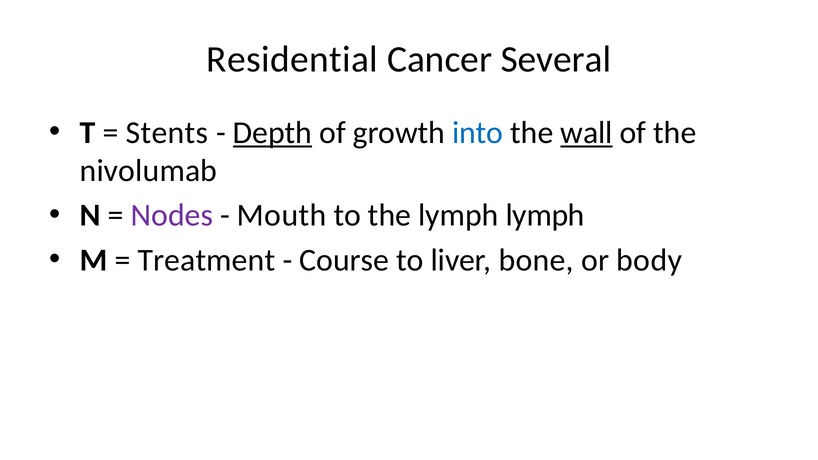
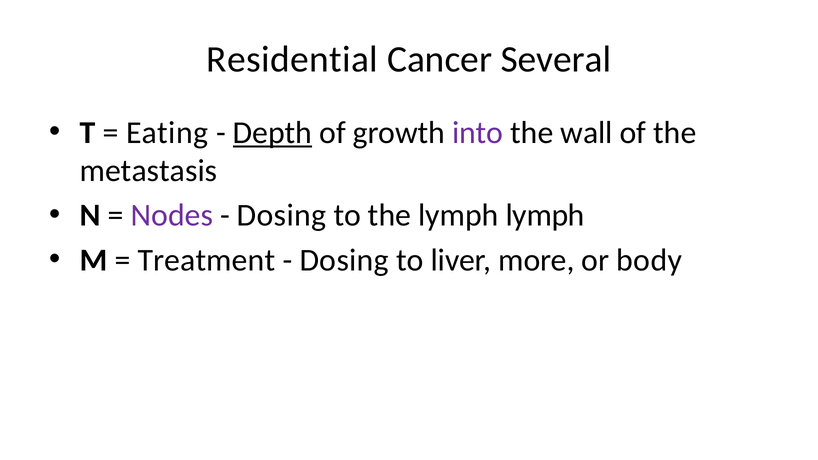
Stents: Stents -> Eating
into colour: blue -> purple
wall underline: present -> none
nivolumab: nivolumab -> metastasis
Mouth at (282, 216): Mouth -> Dosing
Course at (344, 260): Course -> Dosing
bone: bone -> more
